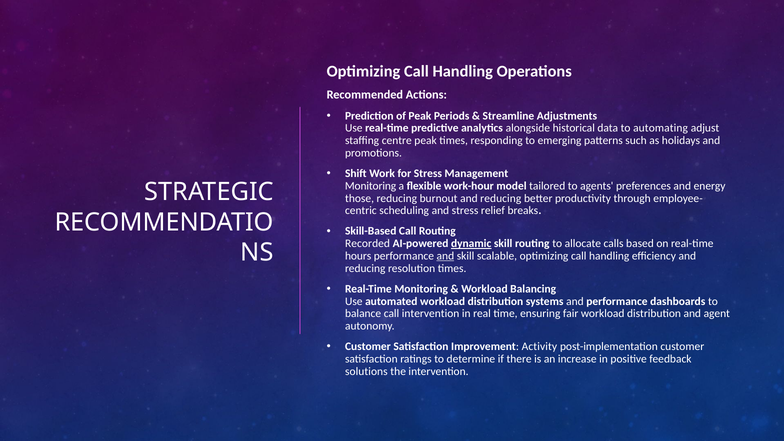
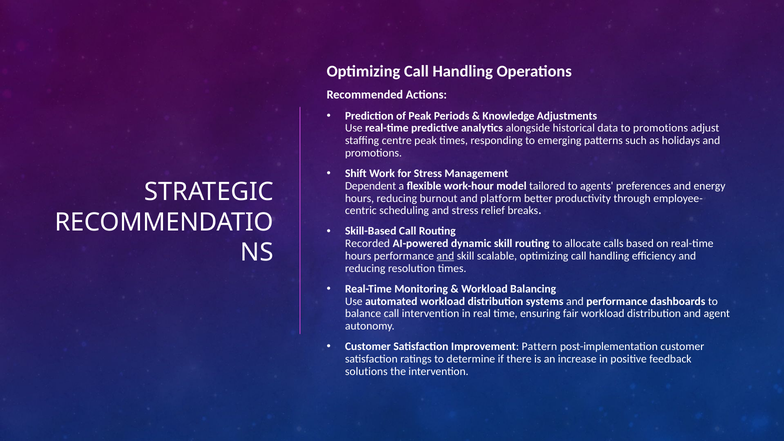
Streamline: Streamline -> Knowledge
to automating: automating -> promotions
Monitoring at (371, 186): Monitoring -> Dependent
those at (360, 198): those -> hours
burnout and reducing: reducing -> platform
dynamic underline: present -> none
Activity: Activity -> Pattern
